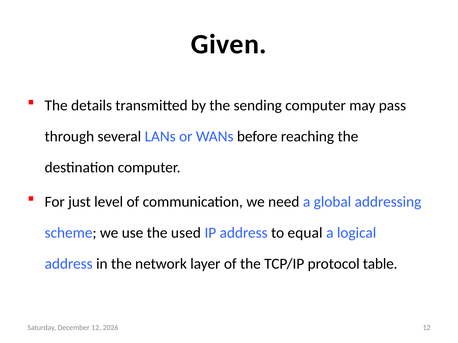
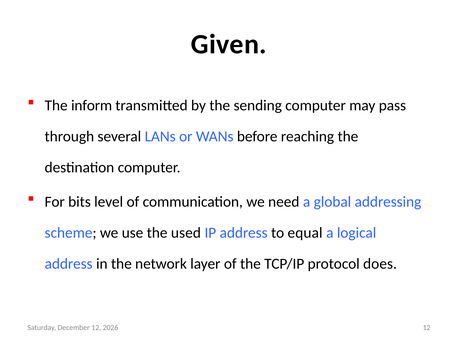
details: details -> inform
just: just -> bits
table: table -> does
